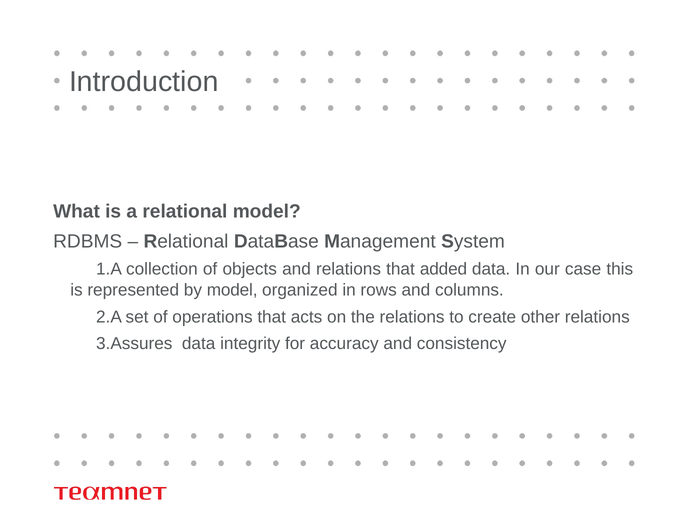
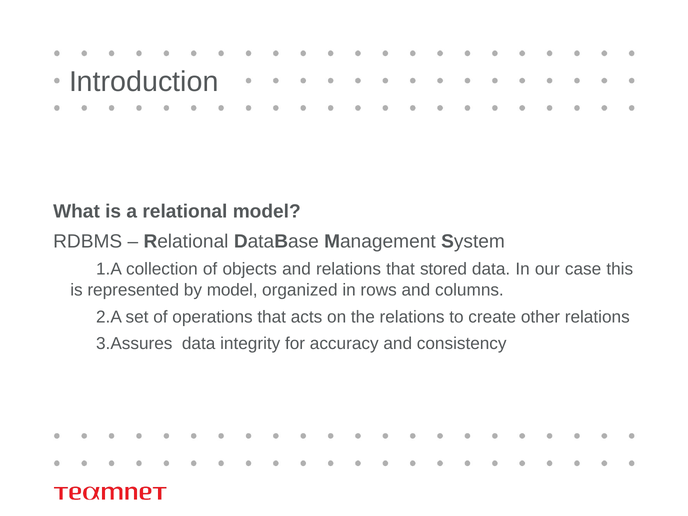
added: added -> stored
